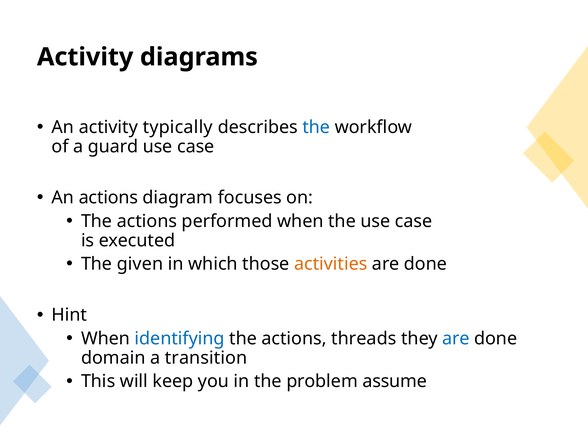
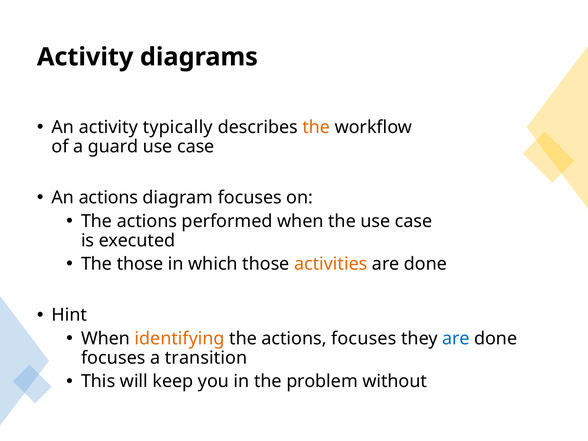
the at (316, 127) colour: blue -> orange
The given: given -> those
identifying colour: blue -> orange
actions threads: threads -> focuses
domain at (113, 358): domain -> focuses
assume: assume -> without
